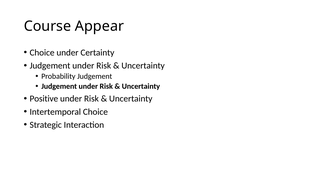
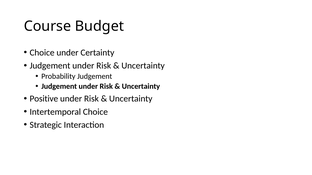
Appear: Appear -> Budget
